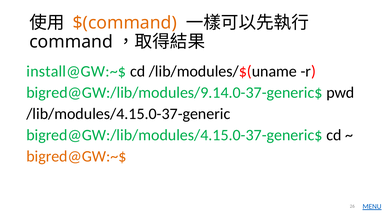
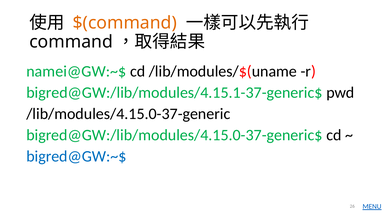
install@GW:~$: install@GW:~$ -> namei@GW:~$
bigred@GW:/lib/modules/9.14.0-37-generic$: bigred@GW:/lib/modules/9.14.0-37-generic$ -> bigred@GW:/lib/modules/4.15.1-37-generic$
bigred@GW:~$ colour: orange -> blue
